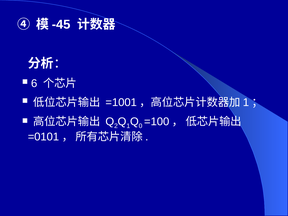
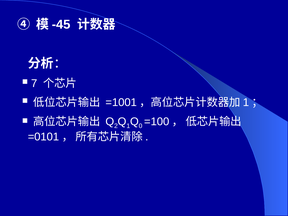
6: 6 -> 7
